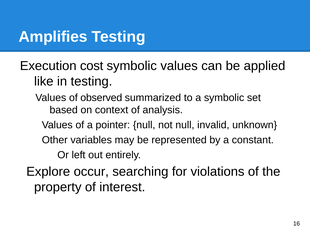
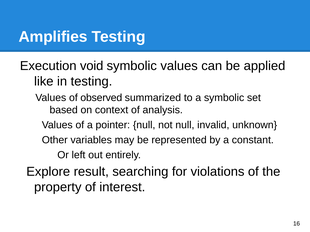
cost: cost -> void
occur: occur -> result
